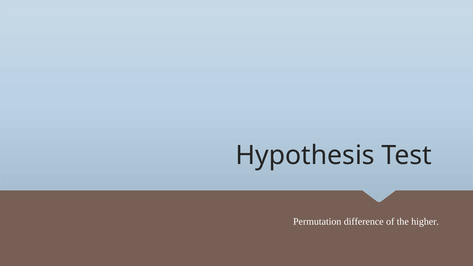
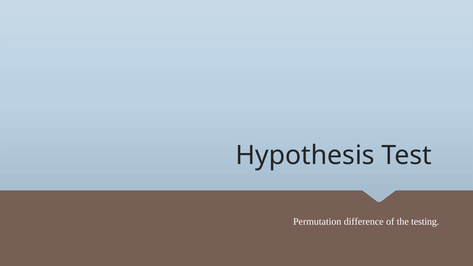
higher: higher -> testing
